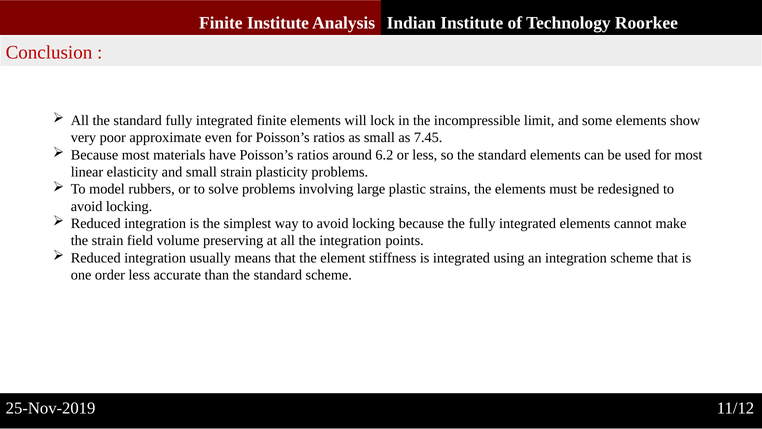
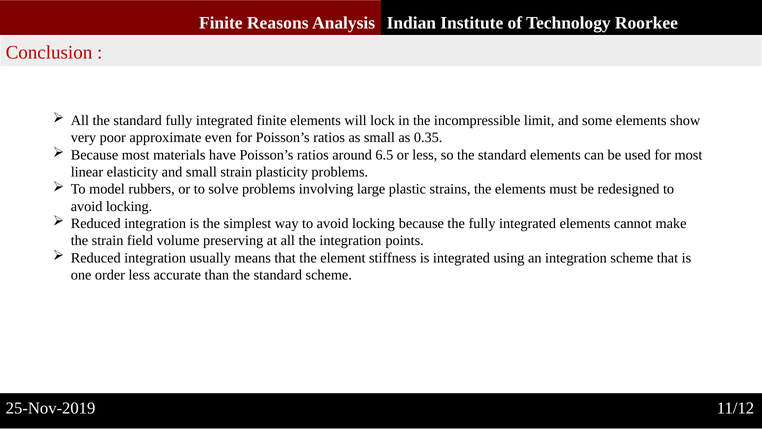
Finite Institute: Institute -> Reasons
7.45: 7.45 -> 0.35
6.2: 6.2 -> 6.5
